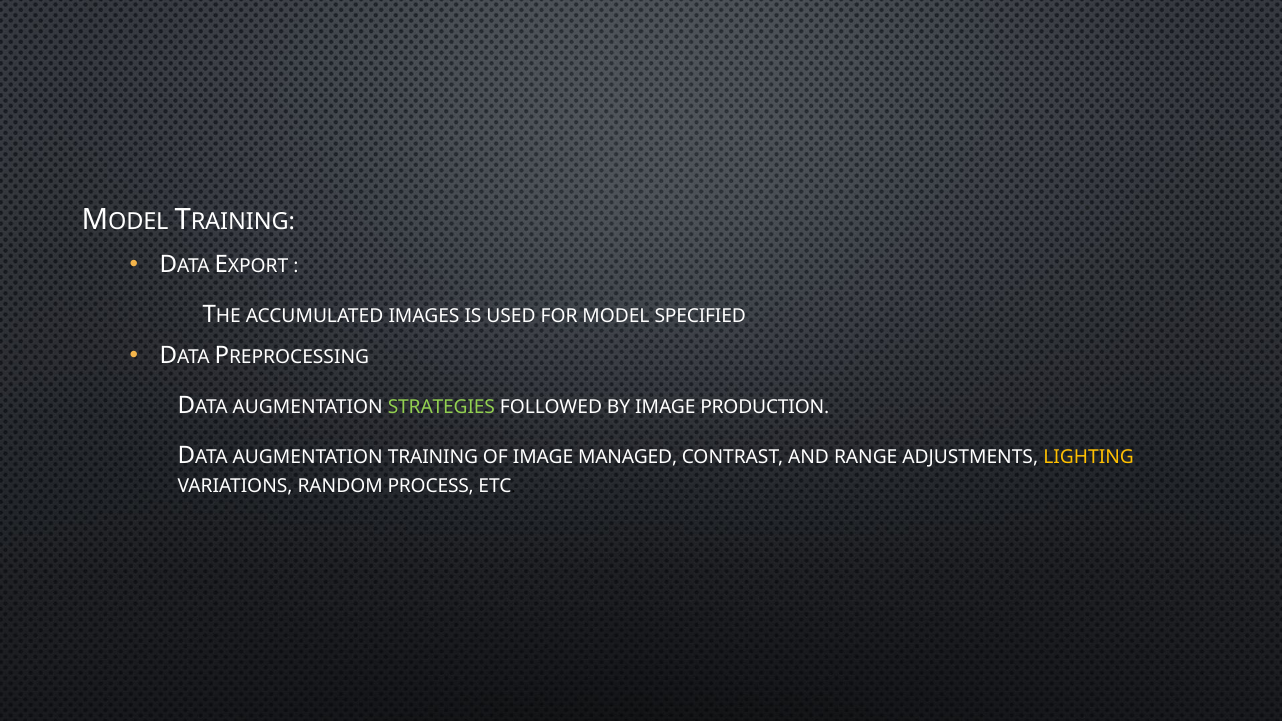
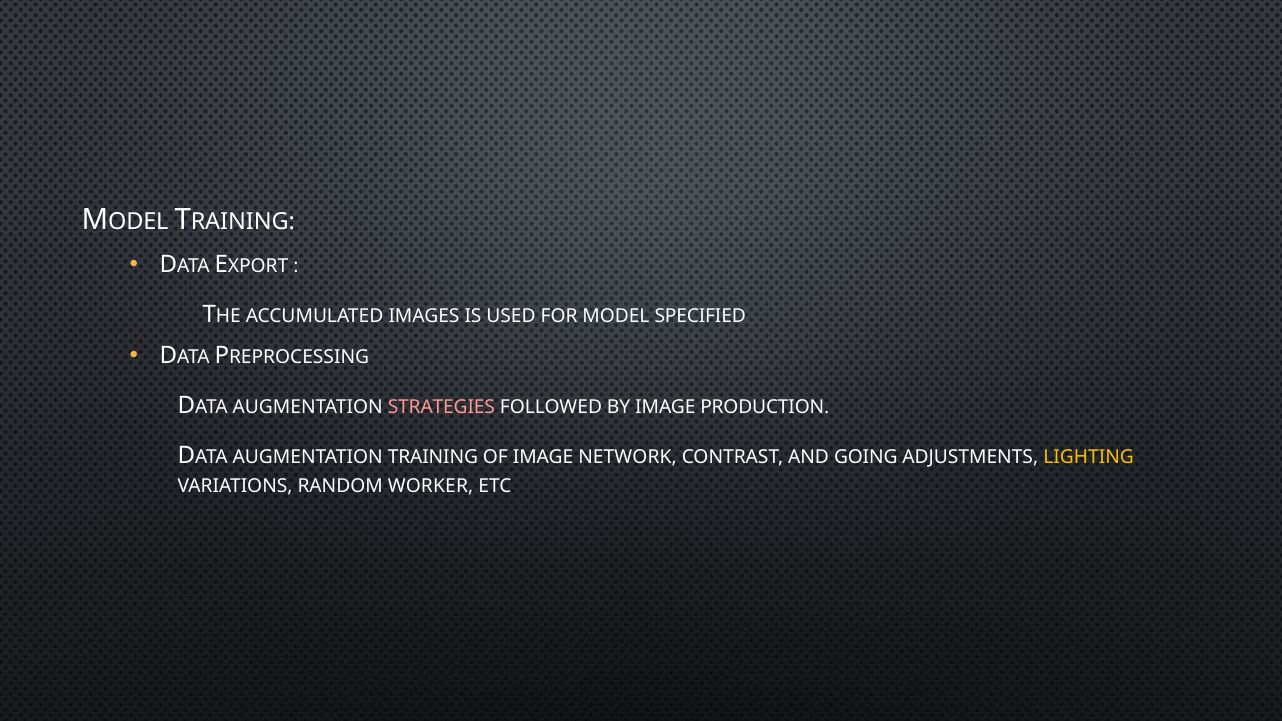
STRATEGIES colour: light green -> pink
MANAGED: MANAGED -> NETWORK
RANGE: RANGE -> GOING
PROCESS: PROCESS -> WORKER
